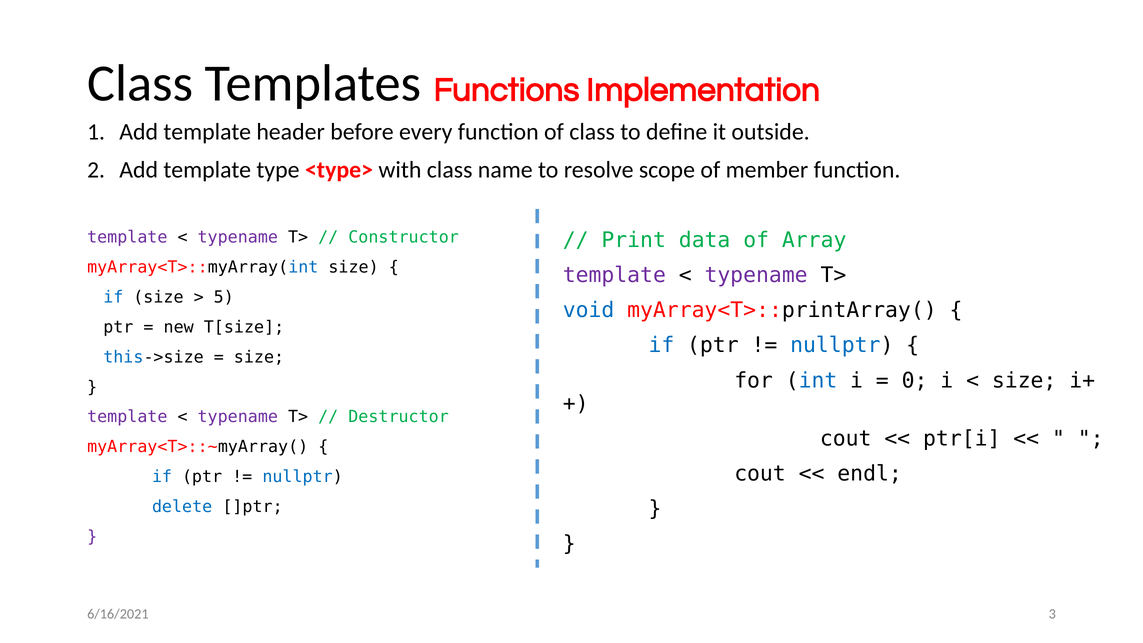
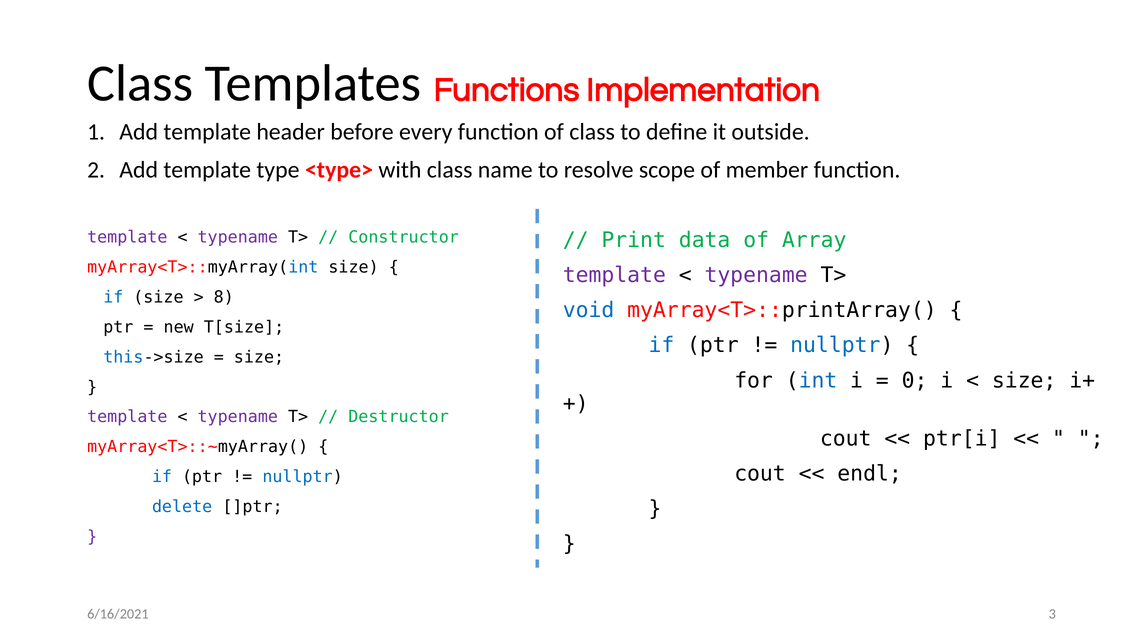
5: 5 -> 8
